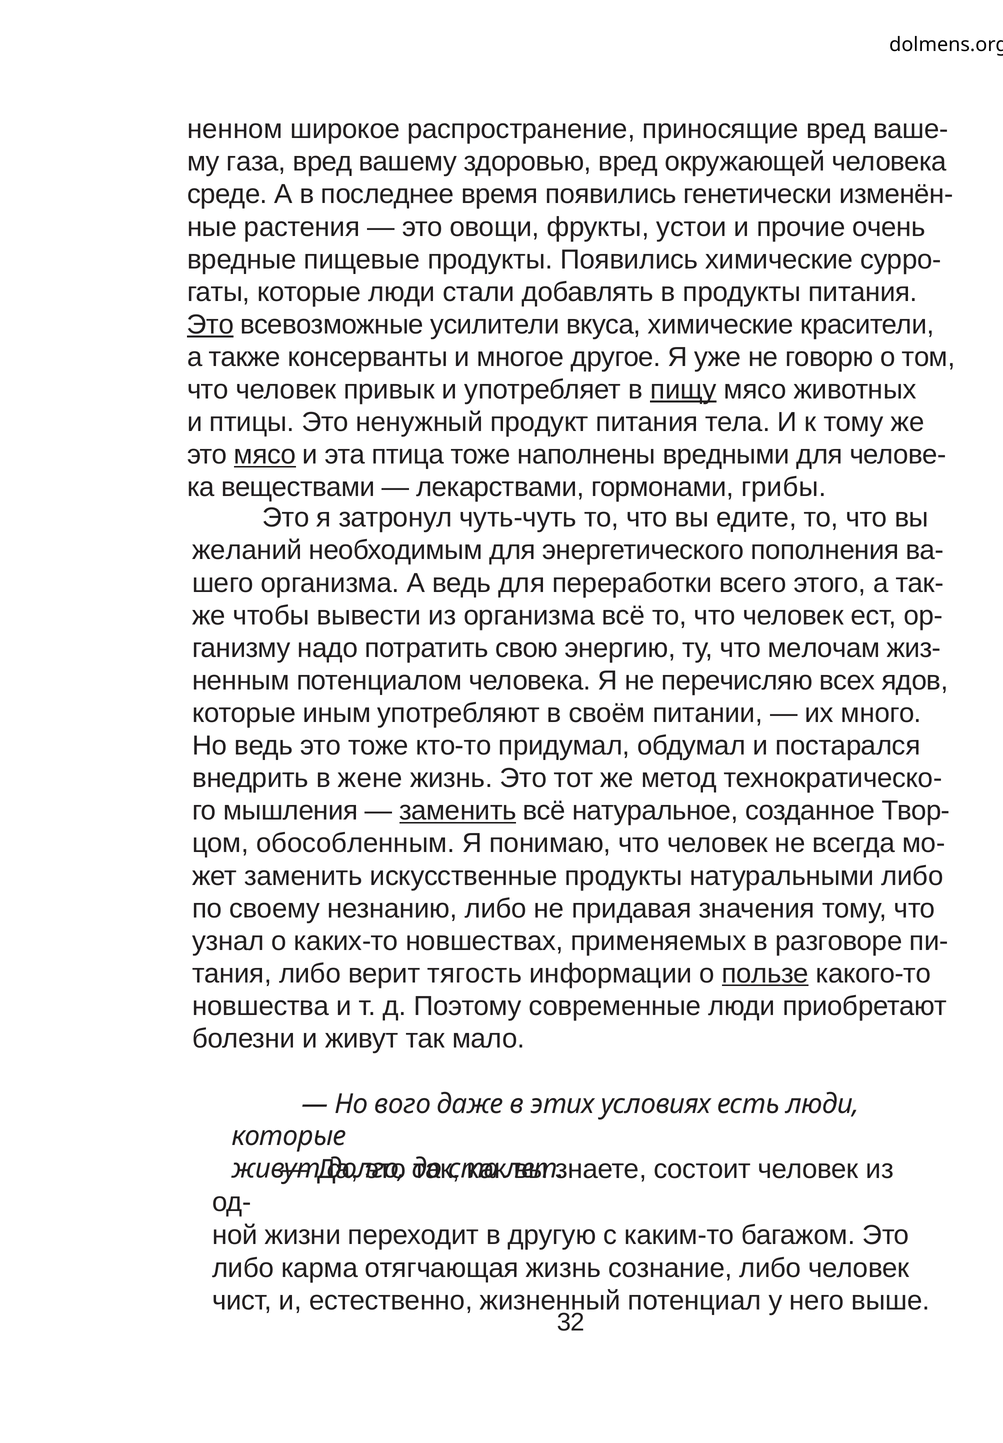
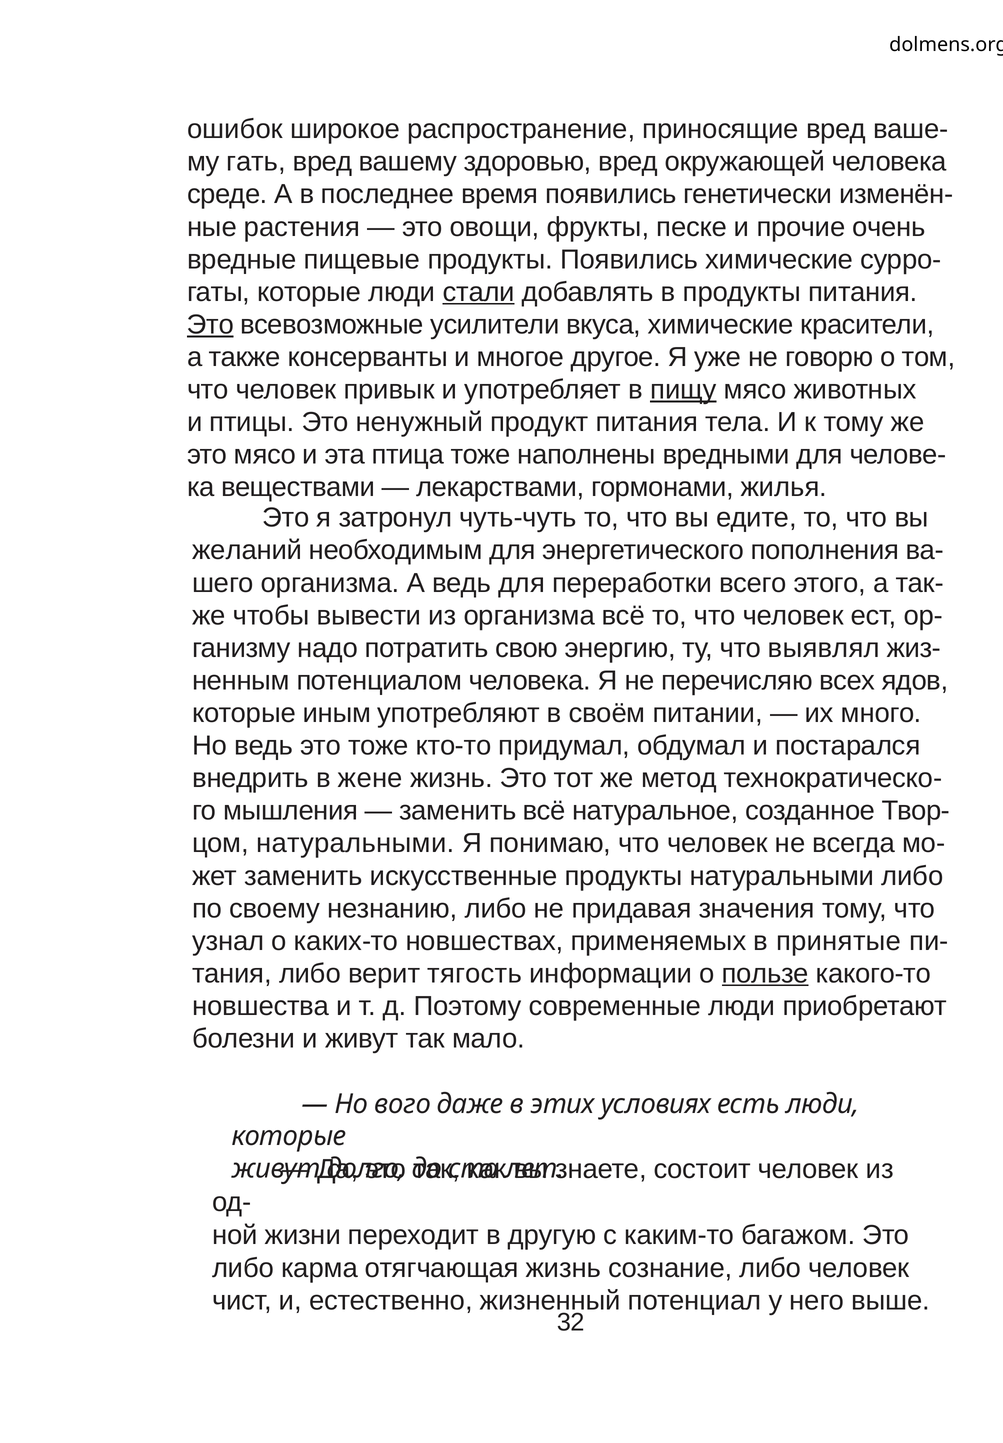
ненном: ненном -> ошибок
газа: газа -> гать
устои: устои -> песке
стали underline: none -> present
мясо at (265, 455) underline: present -> none
грибы: грибы -> жилья
мелочам: мелочам -> выявлял
заменить at (458, 811) underline: present -> none
цом обособленным: обособленным -> натуральными
разговоре: разговоре -> принятые
